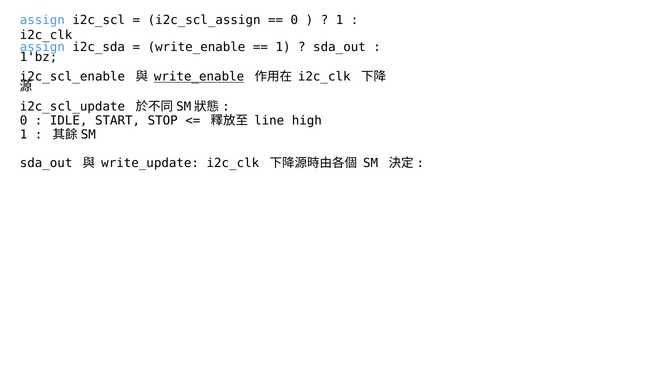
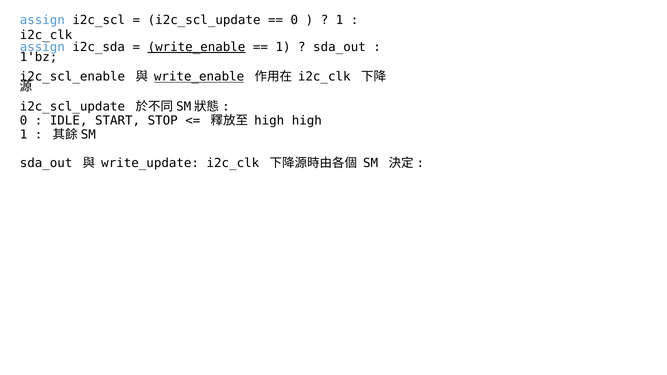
i2c_scl_assign at (204, 20): i2c_scl_assign -> i2c_scl_update
write_enable at (197, 47) underline: none -> present
line at (269, 121): line -> high
